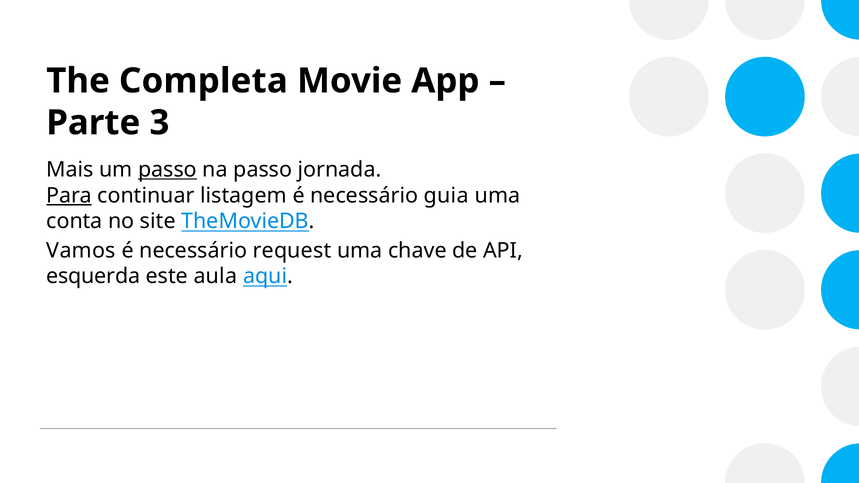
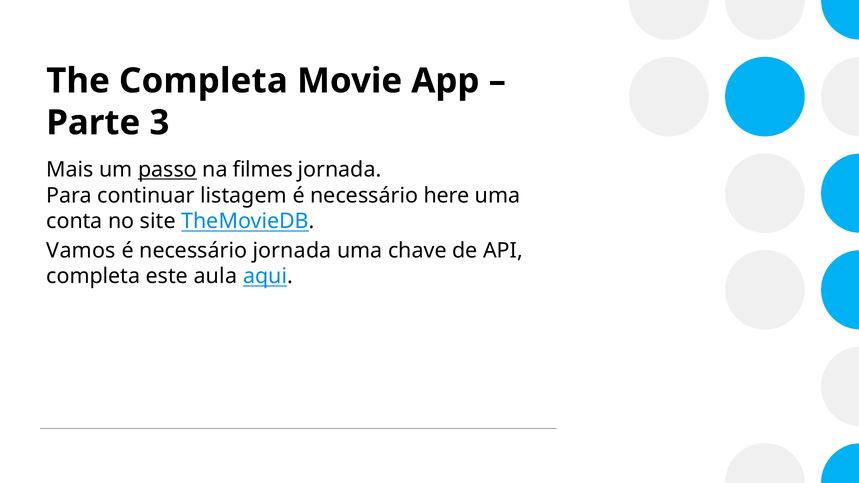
na passo: passo -> filmes
Para underline: present -> none
guia: guia -> here
necessário request: request -> jornada
esquerda at (93, 276): esquerda -> completa
